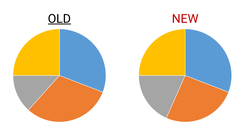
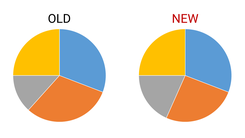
OLD underline: present -> none
